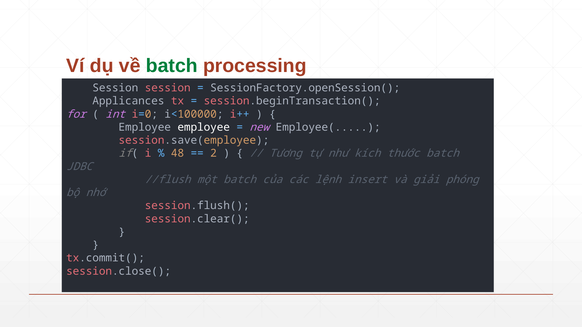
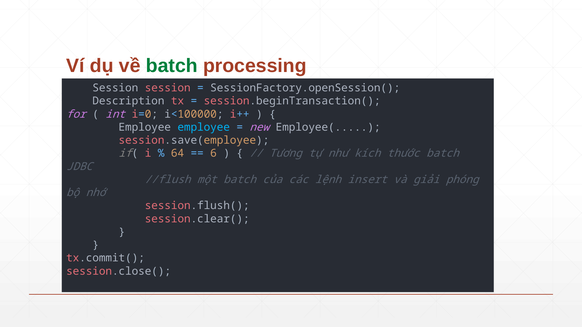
Applicances: Applicances -> Description
employee at (204, 127) colour: white -> light blue
48: 48 -> 64
2: 2 -> 6
